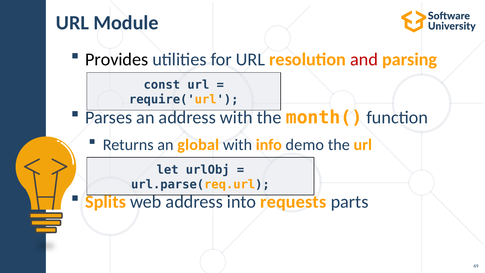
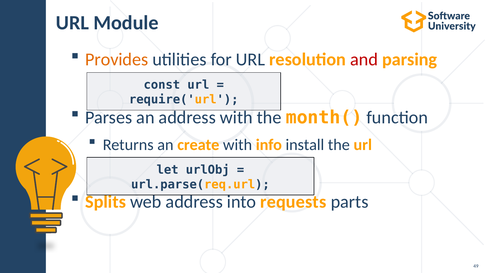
Provides colour: black -> orange
global: global -> create
demo: demo -> install
